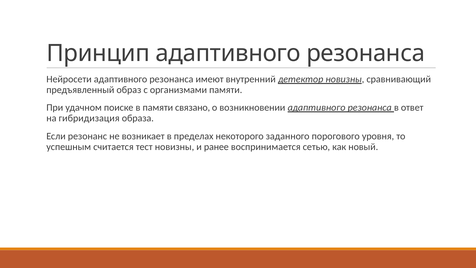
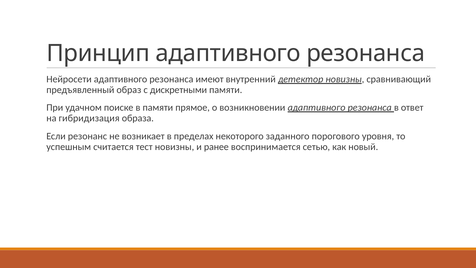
организмами: организмами -> дискретными
связано: связано -> прямое
